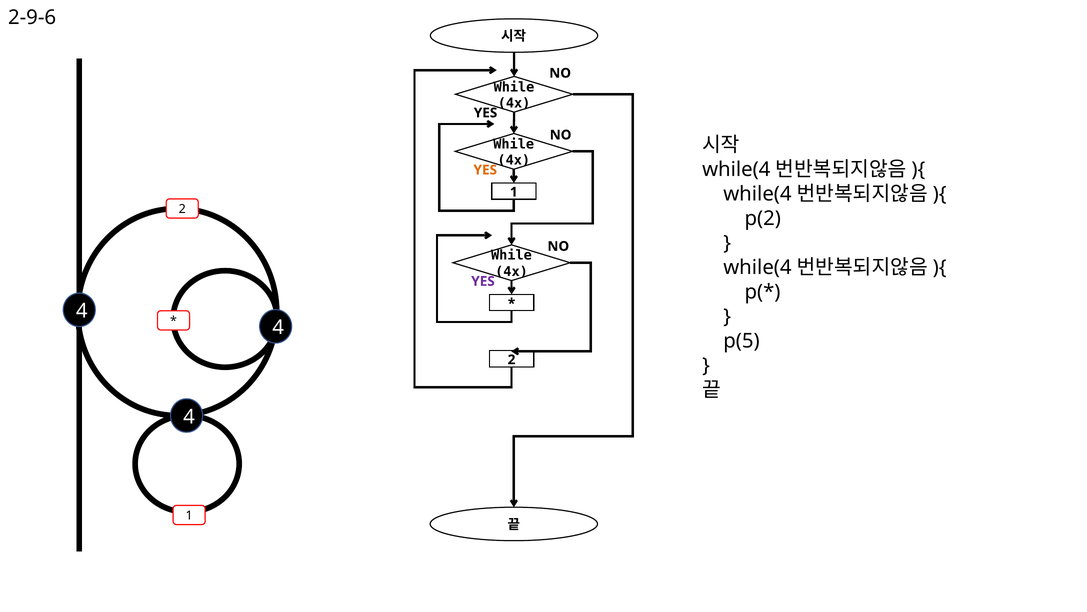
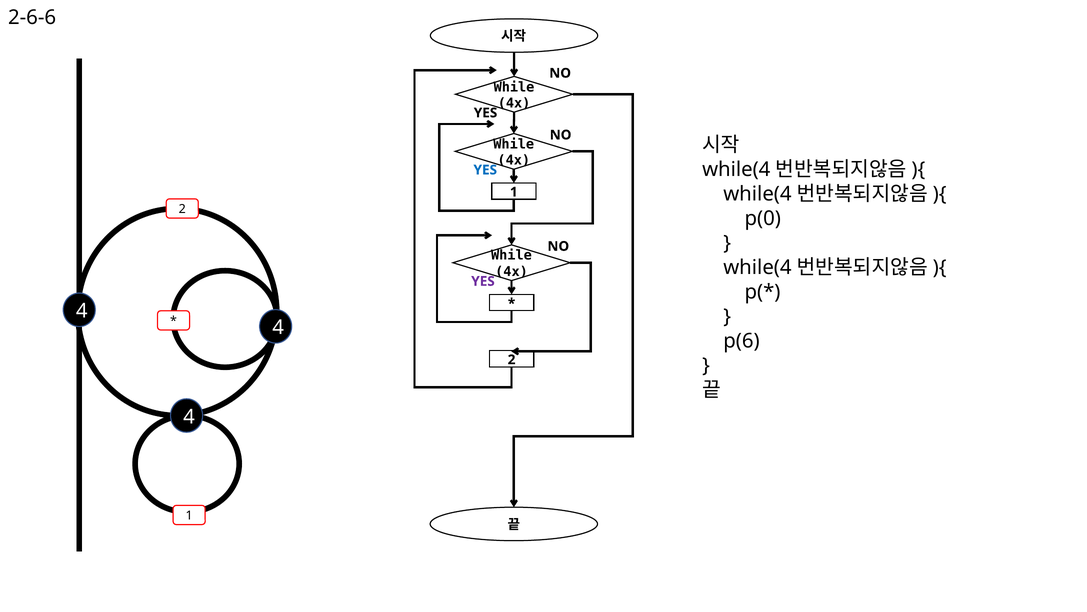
2-9-6: 2-9-6 -> 2-6-6
YES at (485, 170) colour: orange -> blue
p(2: p(2 -> p(0
p(5: p(5 -> p(6
